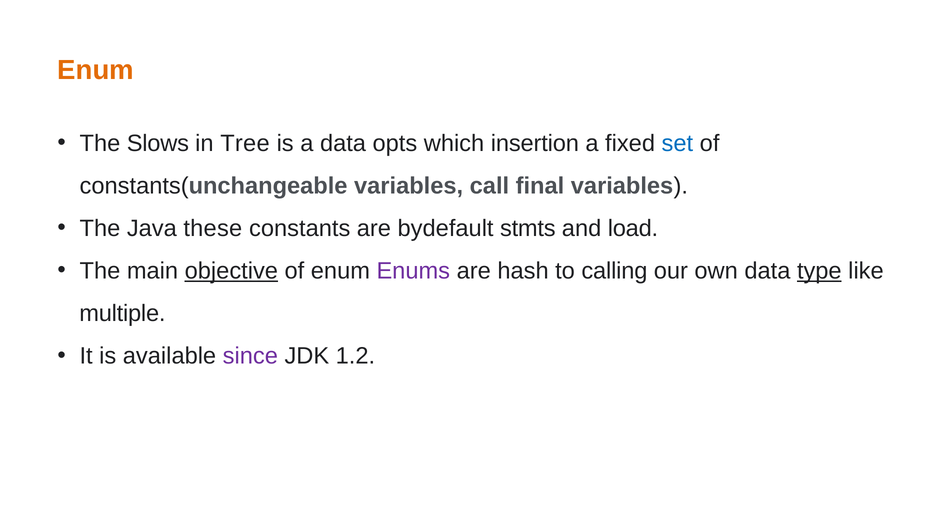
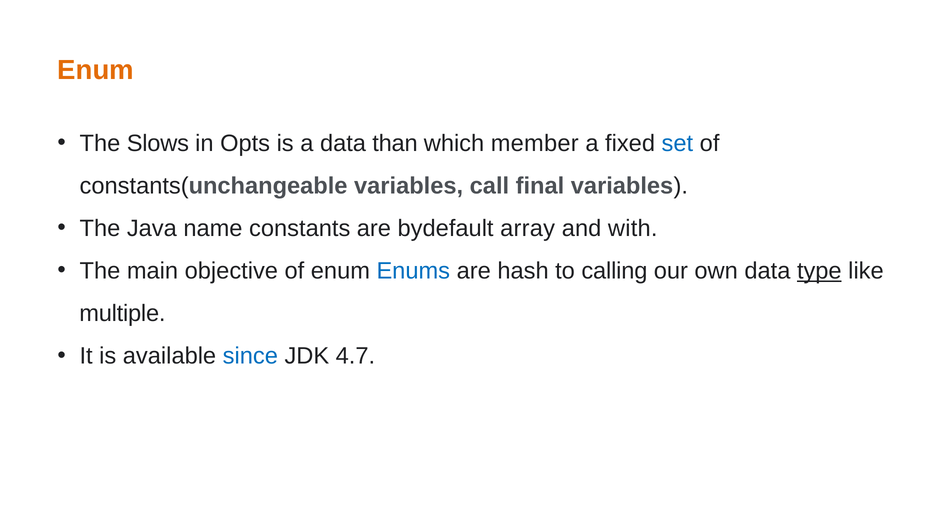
Tree: Tree -> Opts
opts: opts -> than
insertion: insertion -> member
these: these -> name
stmts: stmts -> array
load: load -> with
objective underline: present -> none
Enums colour: purple -> blue
since colour: purple -> blue
1.2: 1.2 -> 4.7
